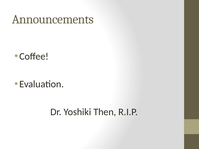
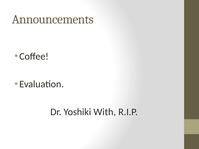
Then: Then -> With
